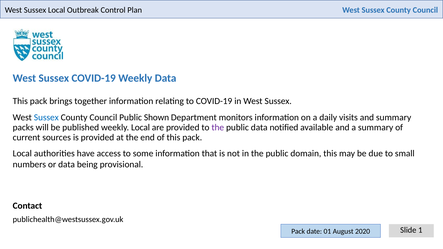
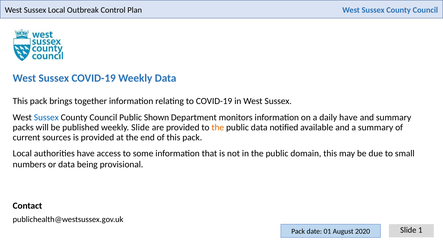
daily visits: visits -> have
weekly Local: Local -> Slide
the at (218, 128) colour: purple -> orange
